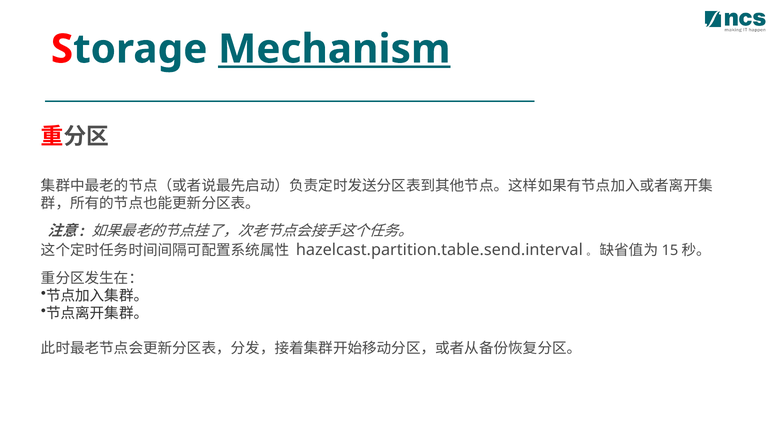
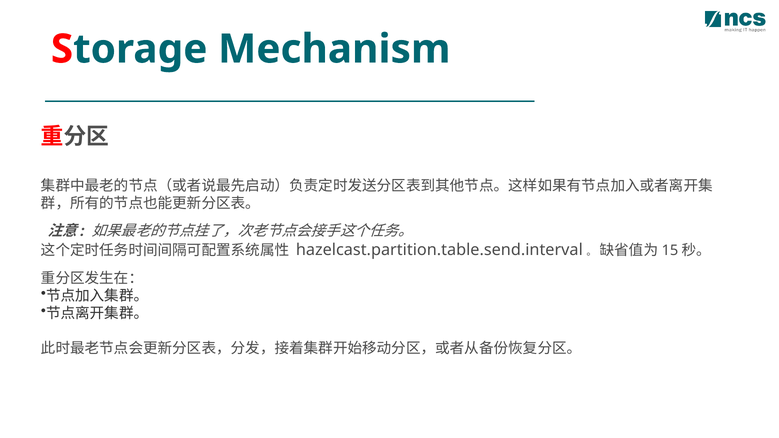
Mechanism underline: present -> none
